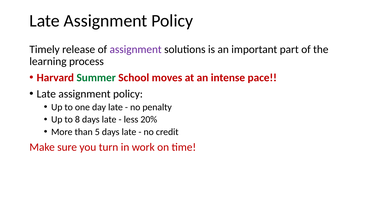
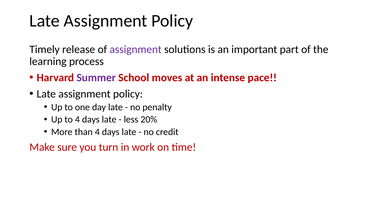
Summer colour: green -> purple
to 8: 8 -> 4
than 5: 5 -> 4
